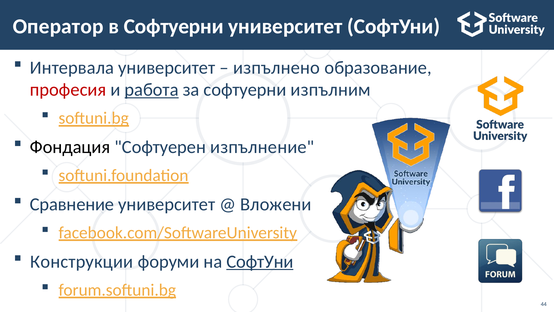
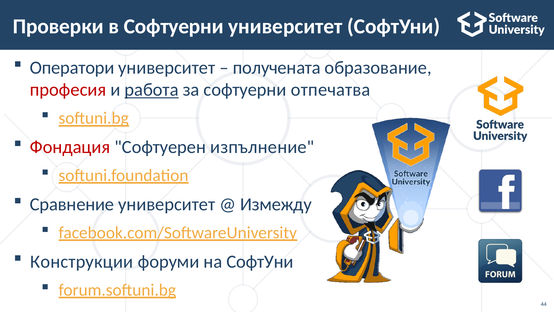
Оператор: Оператор -> Проверки
Интервала: Интервала -> Оператори
изпълнено: изпълнено -> получената
изпълним: изпълним -> oтпечатва
Фондация colour: black -> red
Вложени: Вложени -> Измежду
СофтУни at (260, 261) underline: present -> none
